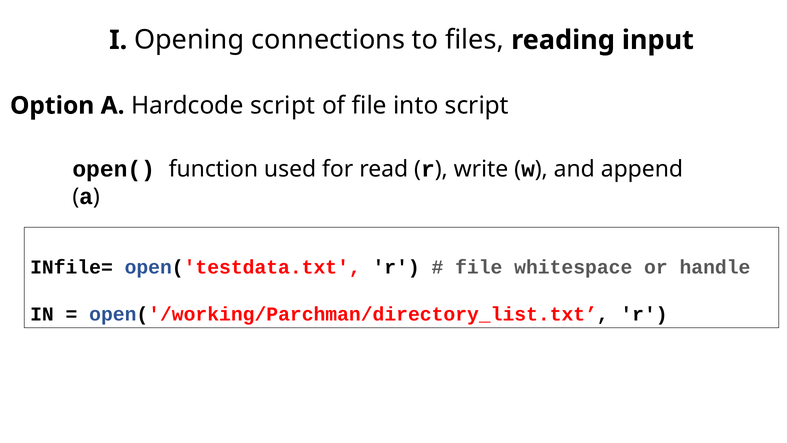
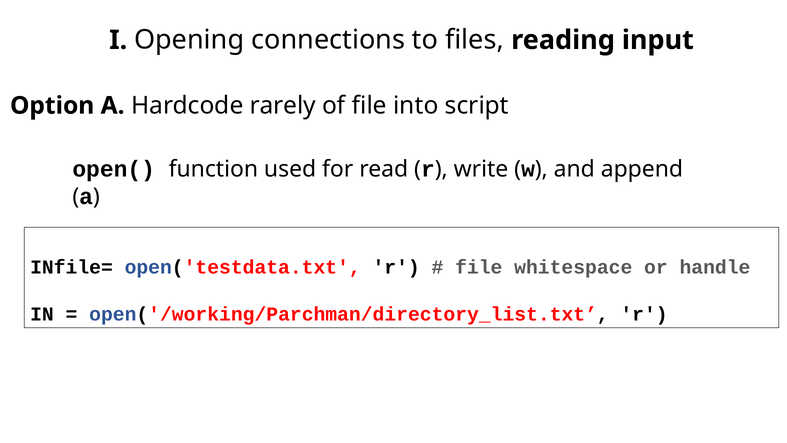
Hardcode script: script -> rarely
